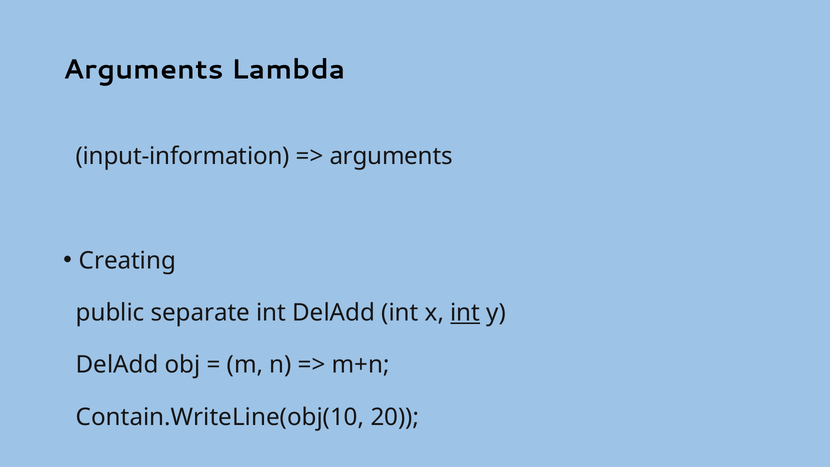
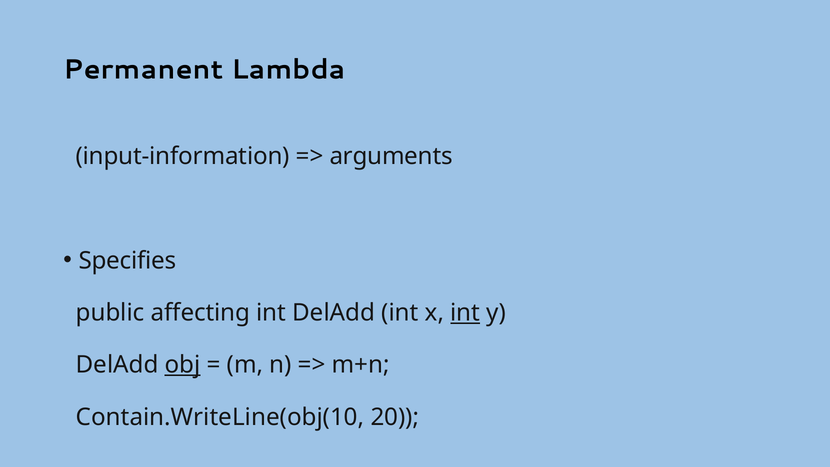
Arguments at (144, 70): Arguments -> Permanent
Creating: Creating -> Specifies
separate: separate -> affecting
obj underline: none -> present
